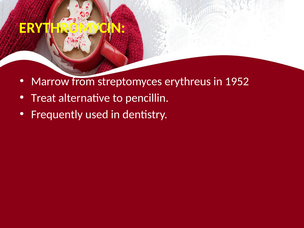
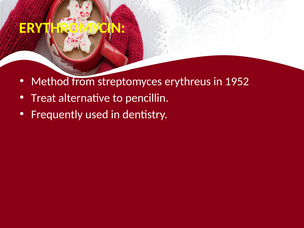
Marrow: Marrow -> Method
